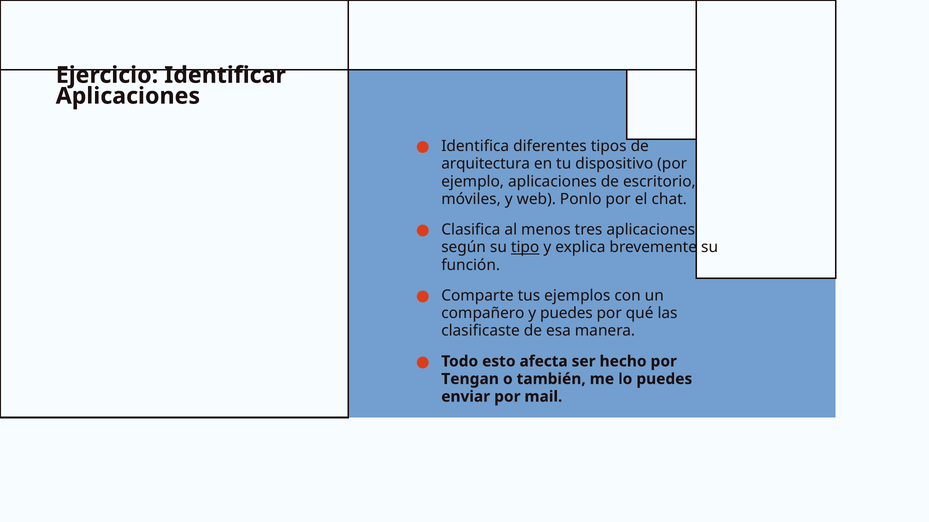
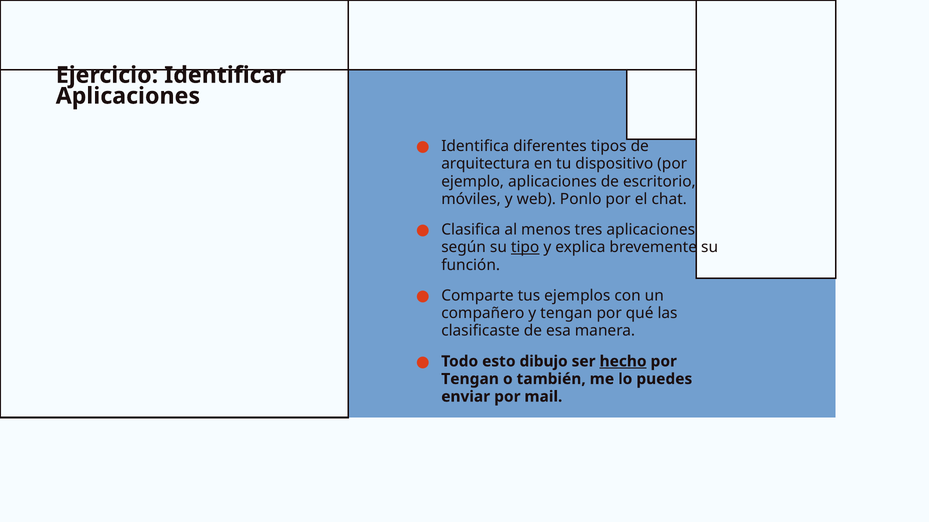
y puedes: puedes -> tengan
afecta: afecta -> dibujo
hecho underline: none -> present
